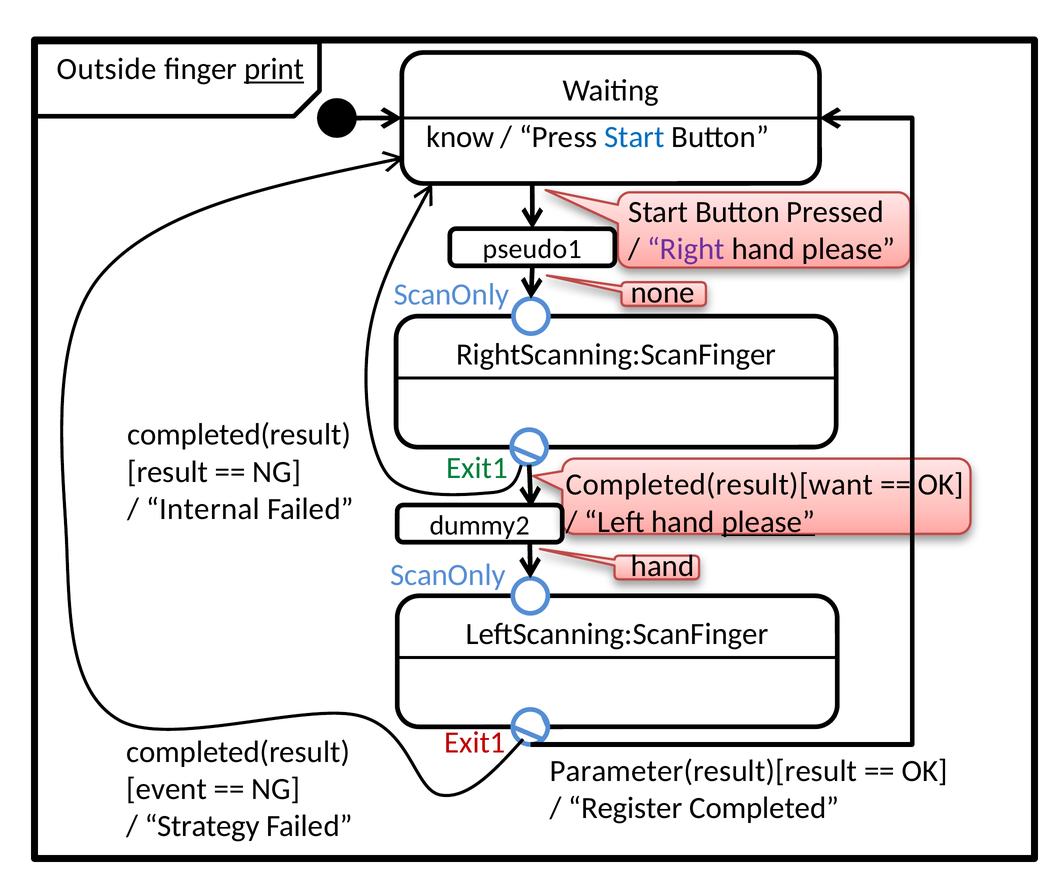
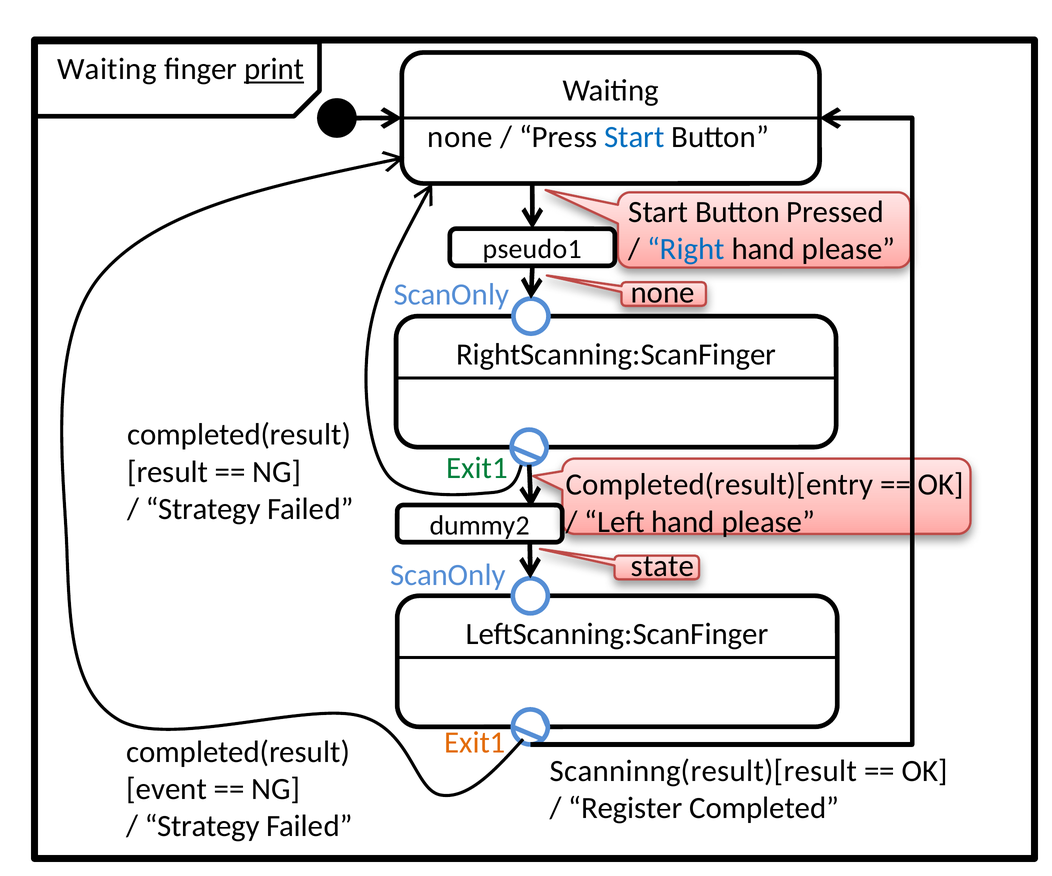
Outside at (107, 69): Outside -> Waiting
know at (460, 137): know -> none
Right colour: purple -> blue
Completed(result)[want: Completed(result)[want -> Completed(result)[entry
Internal at (203, 509): Internal -> Strategy
please at (768, 522) underline: present -> none
hand at (663, 566): hand -> state
Exit1 at (475, 743) colour: red -> orange
Parameter(result)[result: Parameter(result)[result -> Scanninng(result)[result
